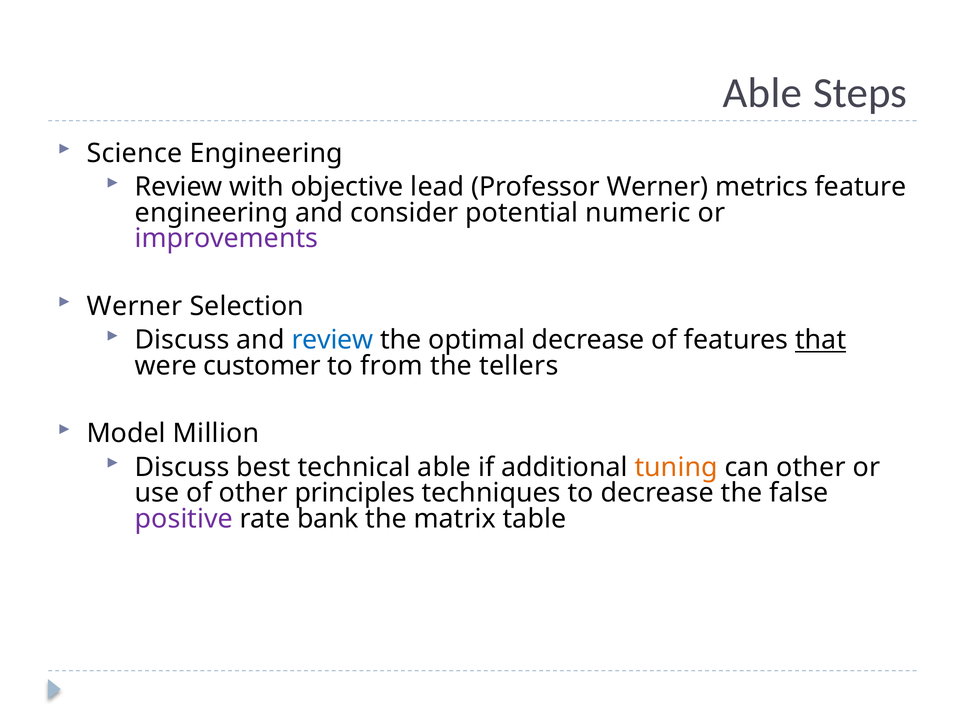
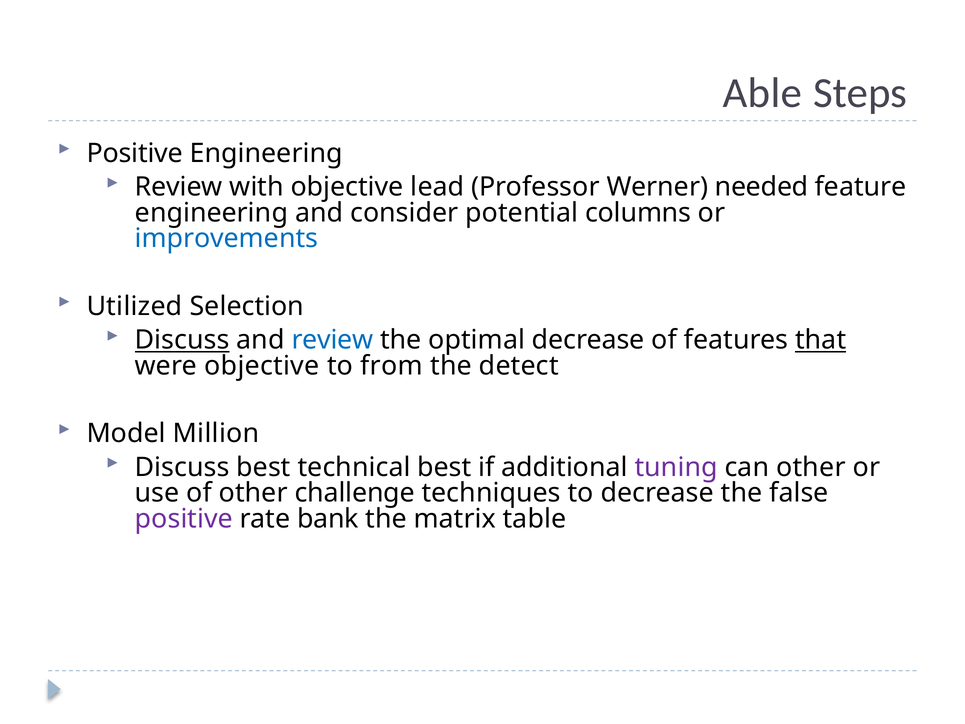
Science at (135, 153): Science -> Positive
metrics: metrics -> needed
numeric: numeric -> columns
improvements colour: purple -> blue
Werner at (135, 306): Werner -> Utilized
Discuss at (182, 340) underline: none -> present
were customer: customer -> objective
tellers: tellers -> detect
technical able: able -> best
tuning colour: orange -> purple
principles: principles -> challenge
